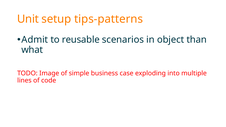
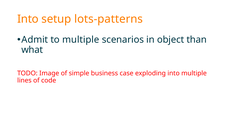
Unit at (28, 19): Unit -> Into
tips-patterns: tips-patterns -> lots-patterns
to reusable: reusable -> multiple
